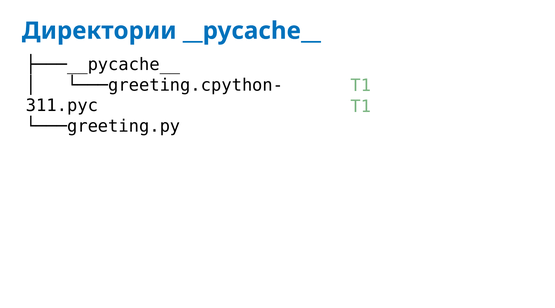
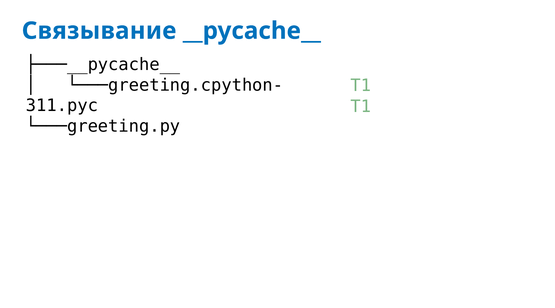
Директории: Директории -> Связывание
